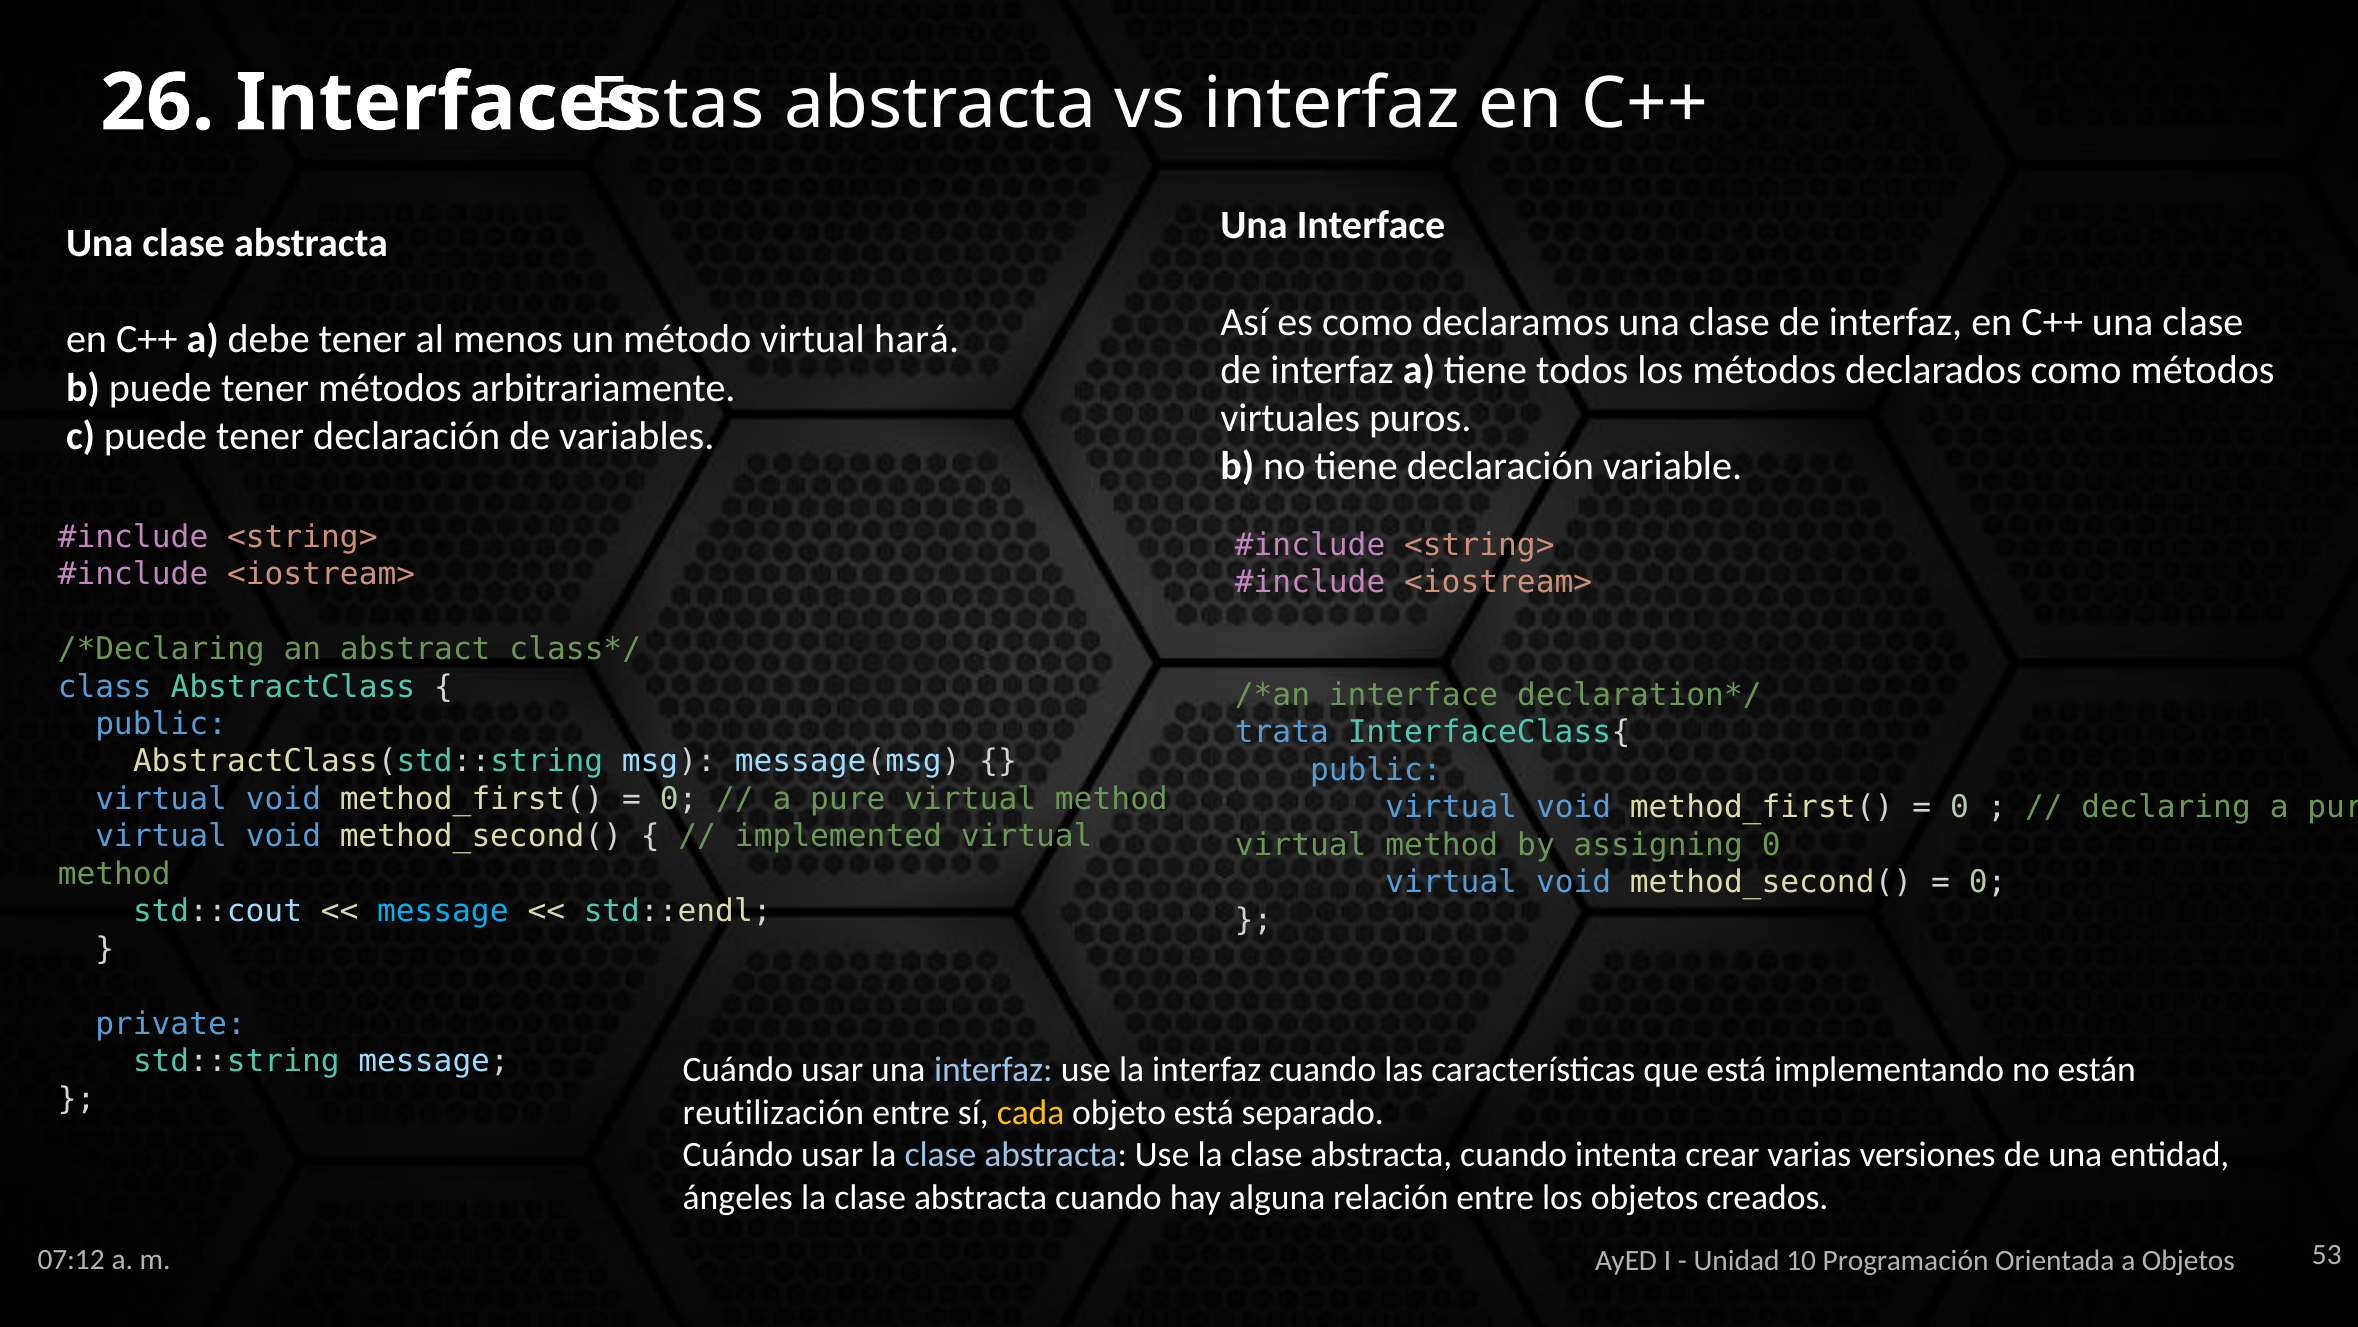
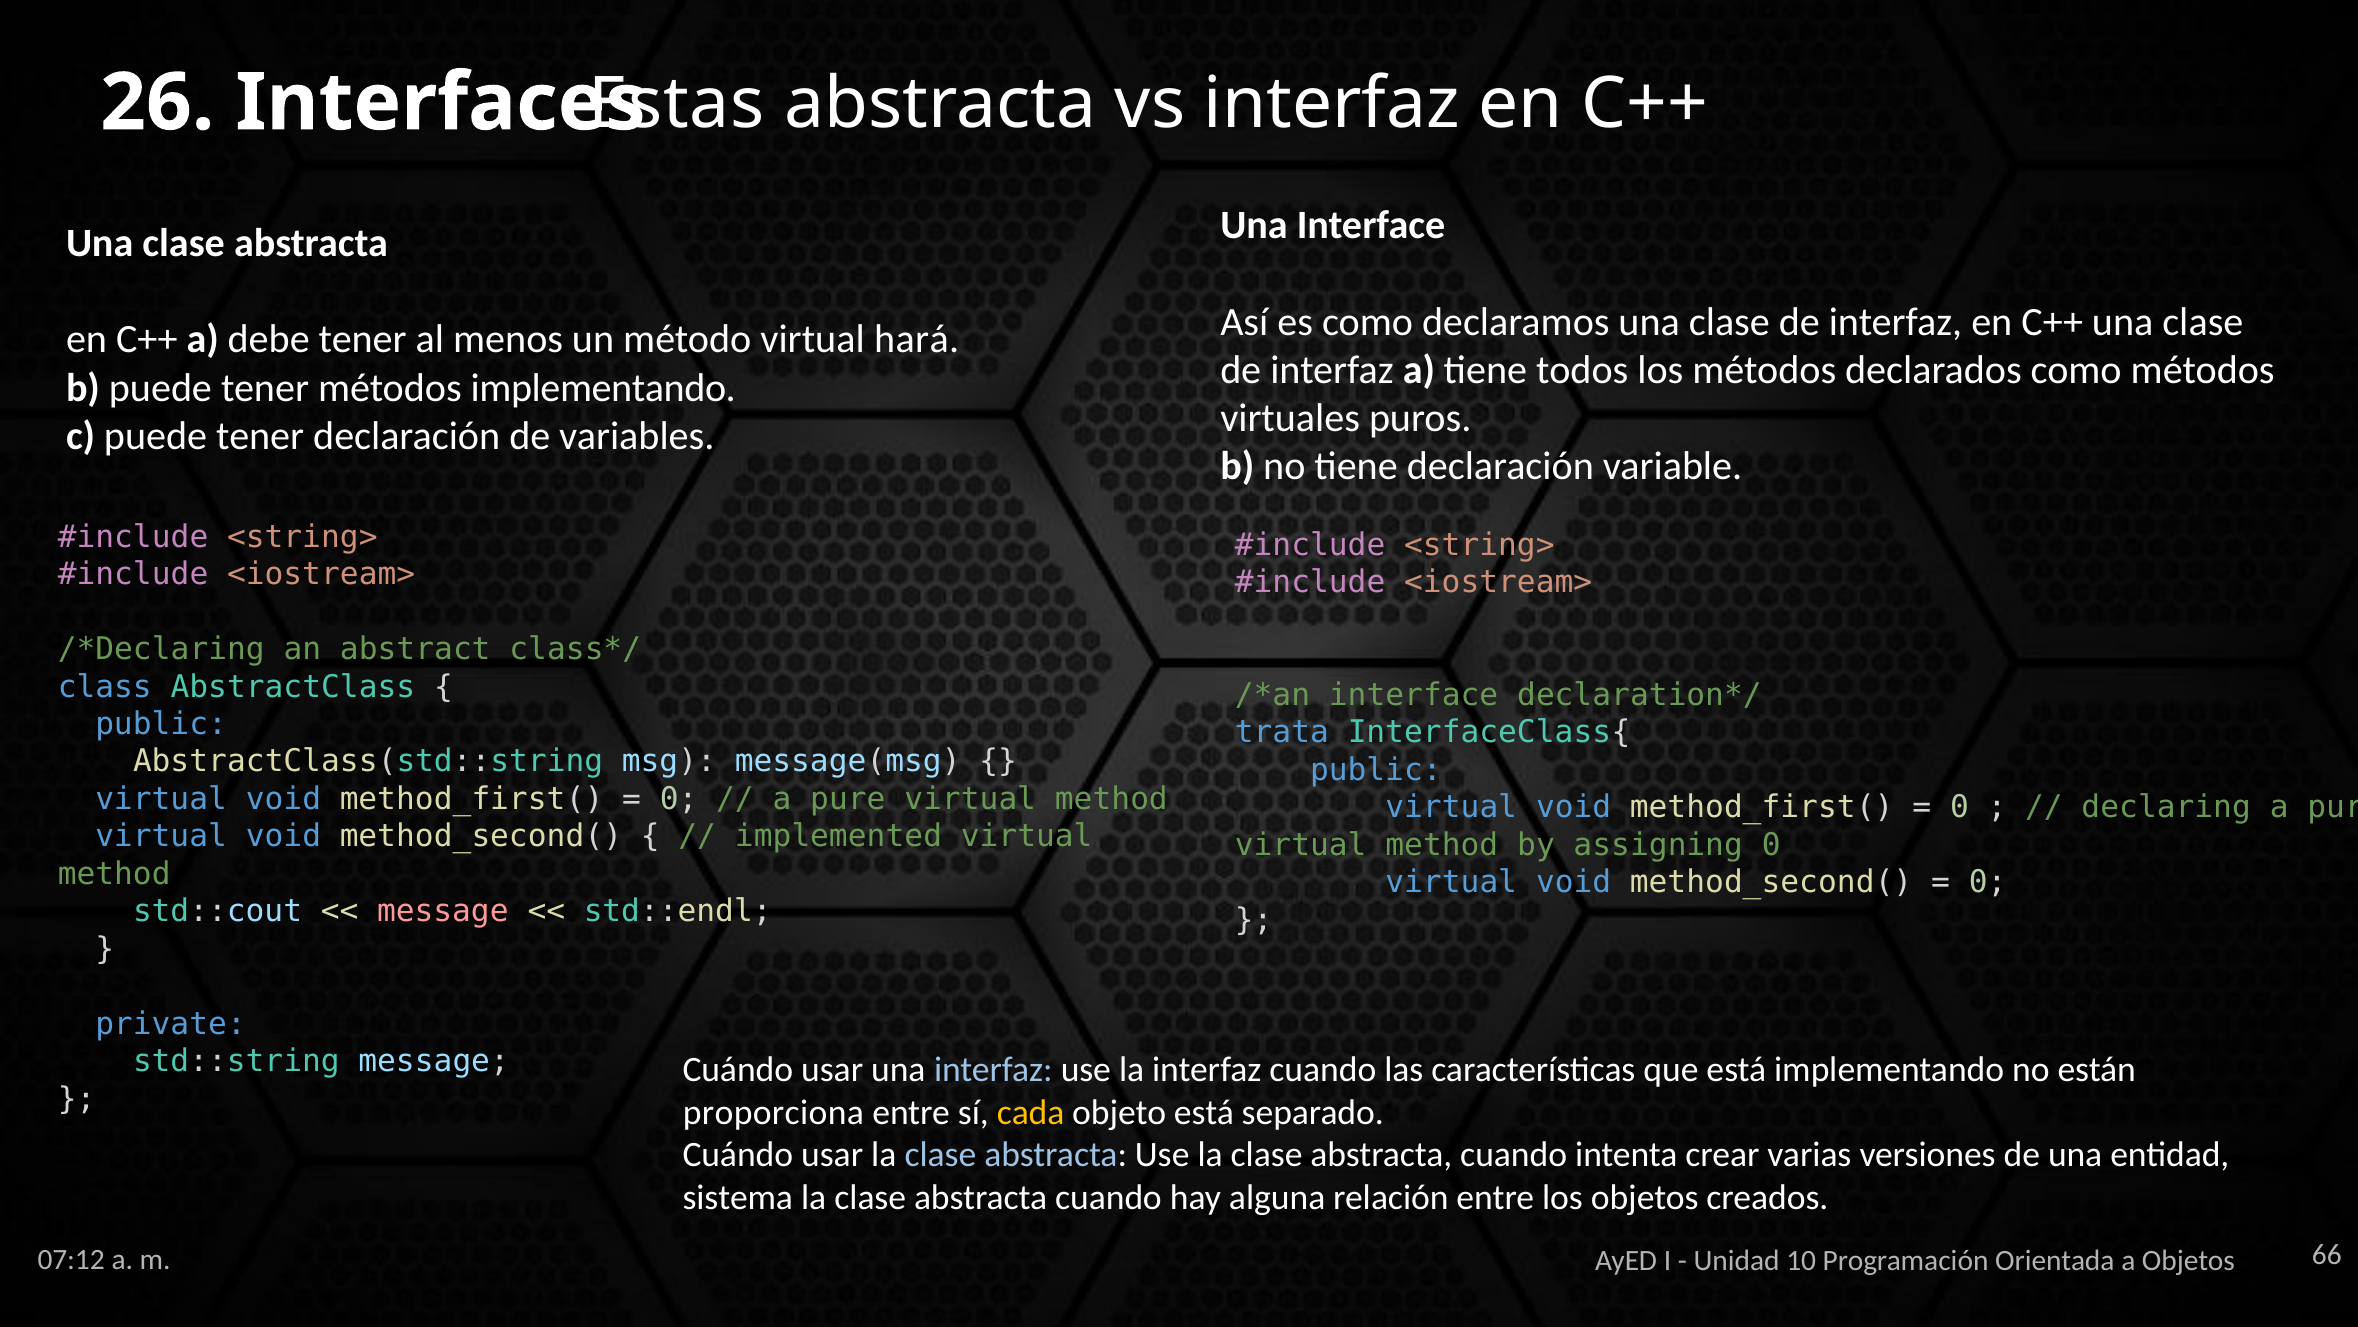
métodos arbitrariamente: arbitrariamente -> implementando
message at (443, 911) colour: light blue -> pink
reutilización: reutilización -> proporciona
ángeles: ángeles -> sistema
53: 53 -> 66
